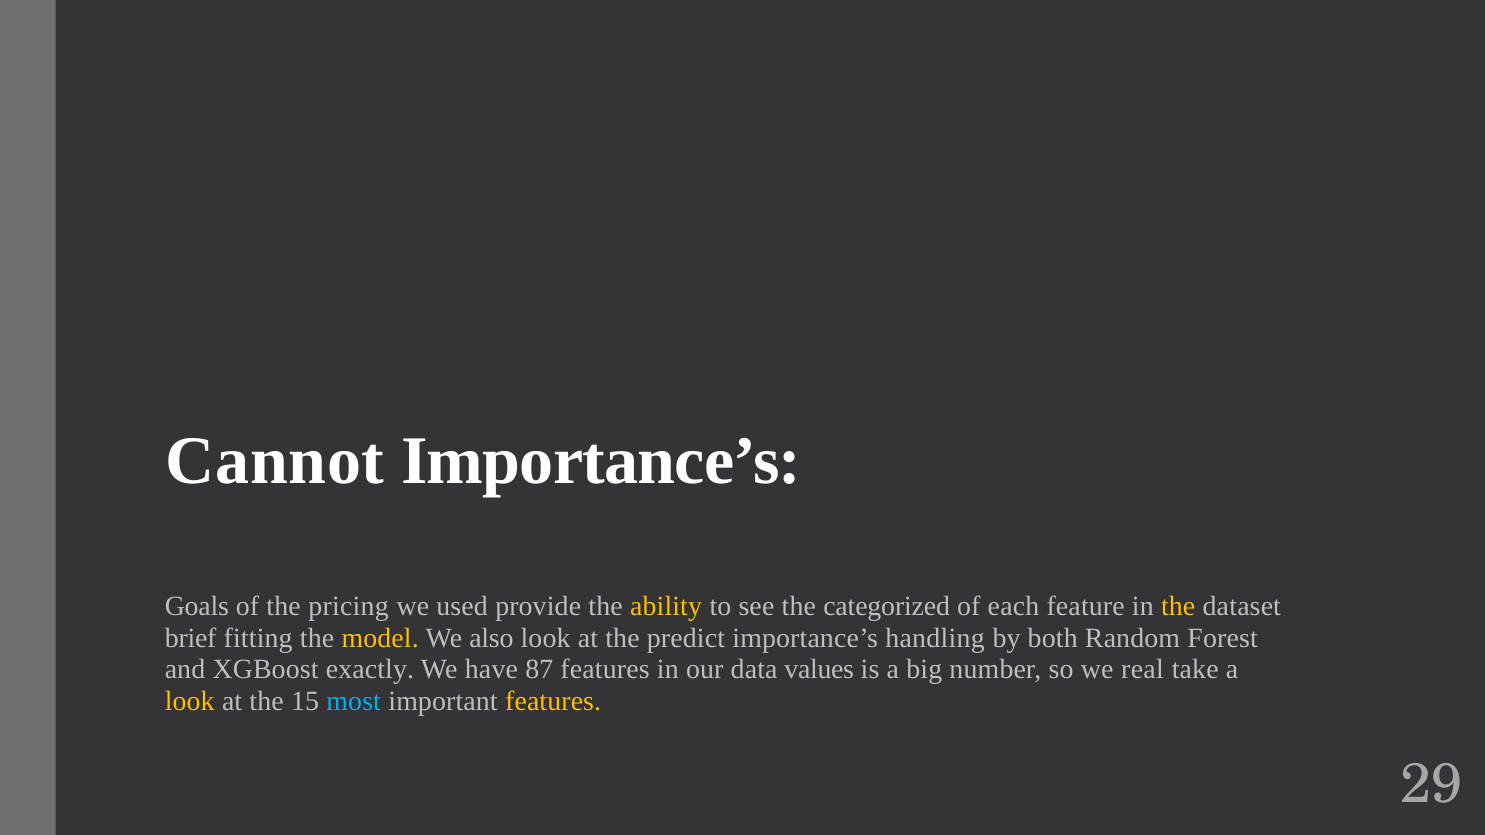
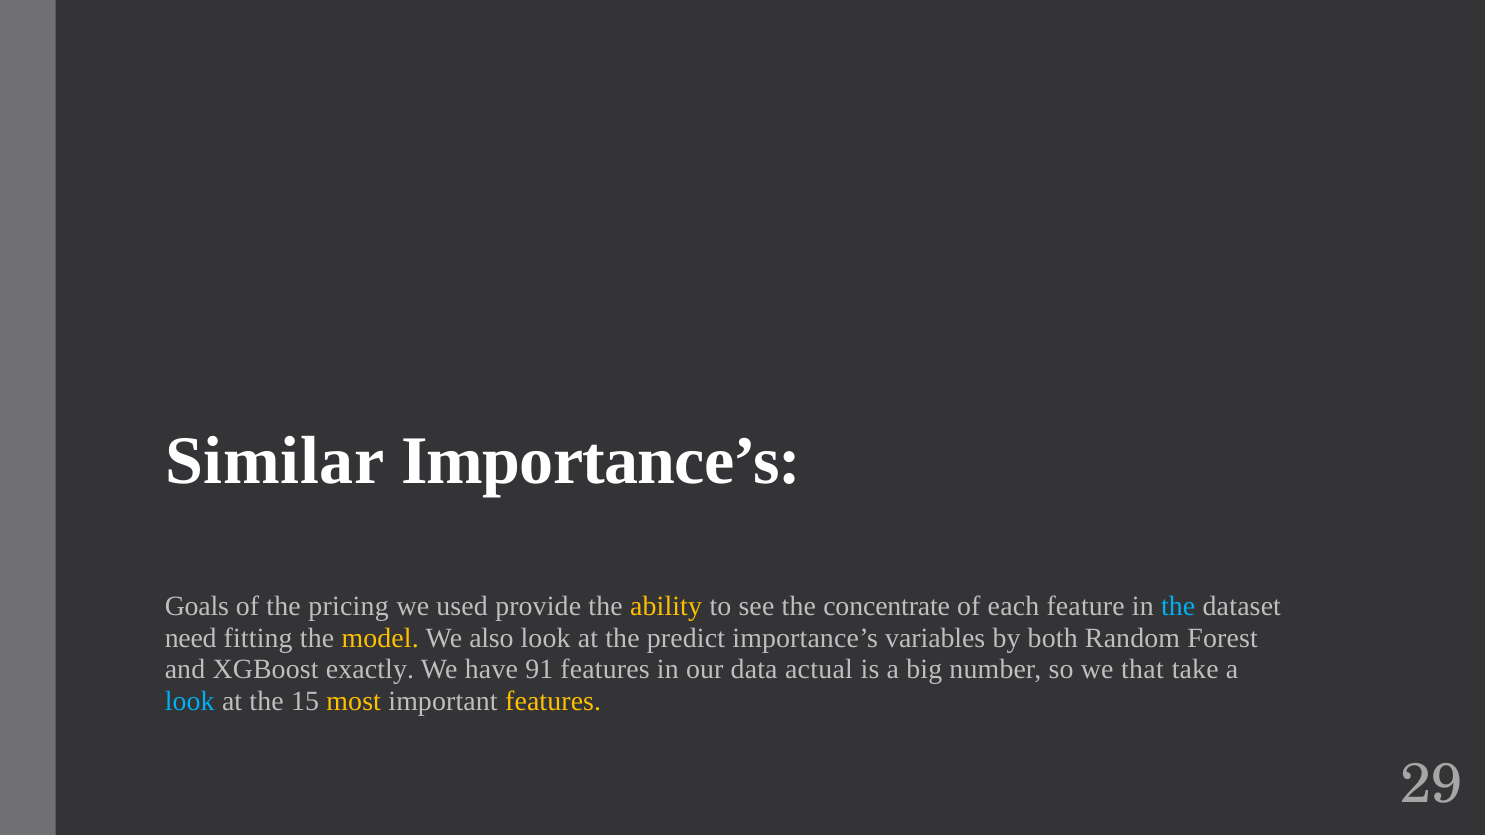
Cannot: Cannot -> Similar
categorized: categorized -> concentrate
the at (1178, 607) colour: yellow -> light blue
brief: brief -> need
handling: handling -> variables
87: 87 -> 91
values: values -> actual
real: real -> that
look at (190, 702) colour: yellow -> light blue
most colour: light blue -> yellow
